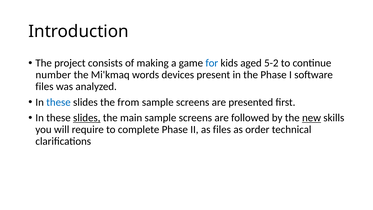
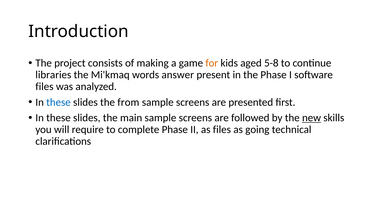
for colour: blue -> orange
5-2: 5-2 -> 5-8
number: number -> libraries
devices: devices -> answer
slides at (87, 118) underline: present -> none
order: order -> going
